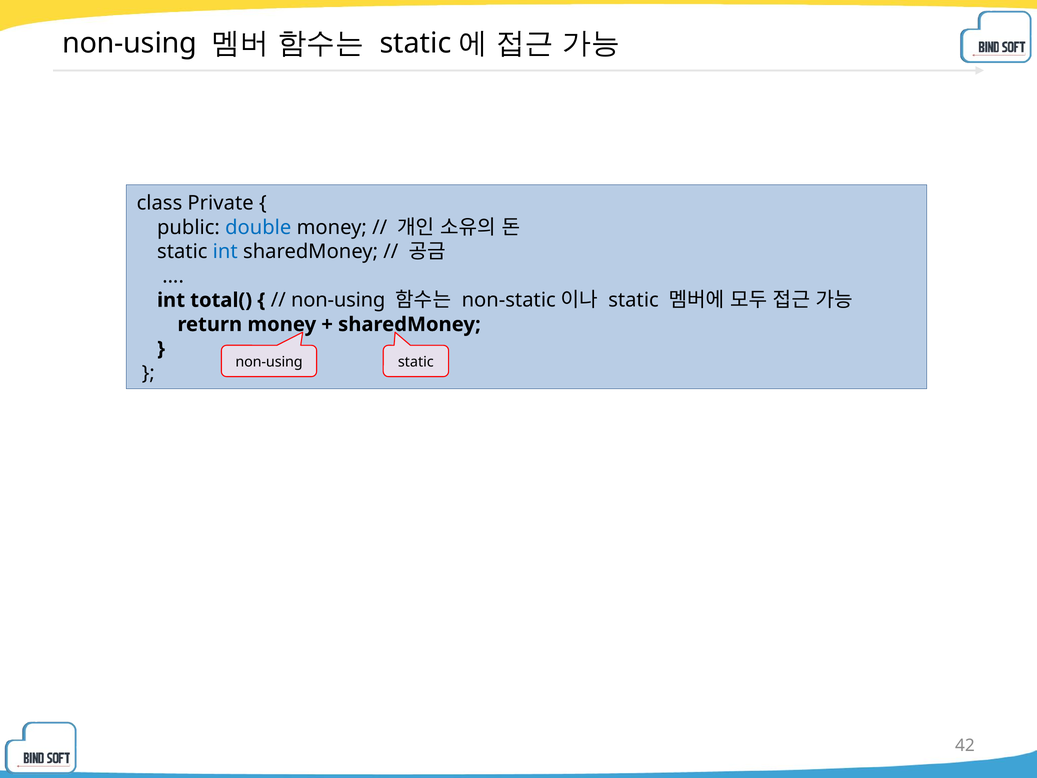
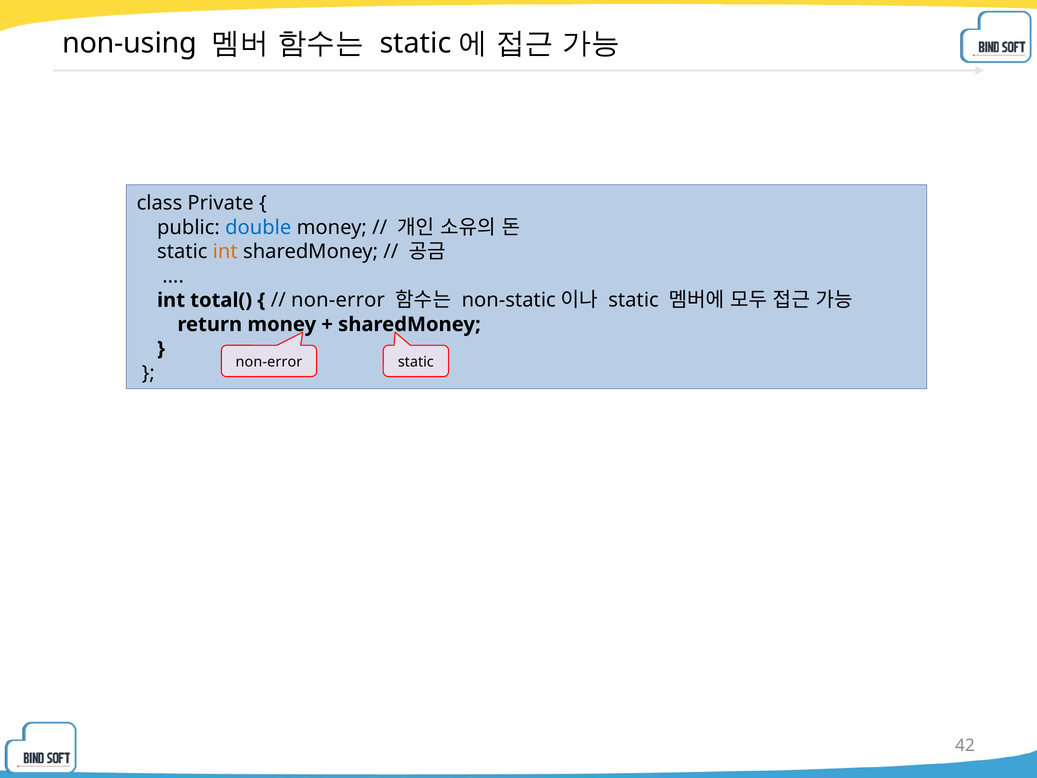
int at (225, 252) colour: blue -> orange
non-using at (338, 300): non-using -> non-error
non-using at (269, 362): non-using -> non-error
